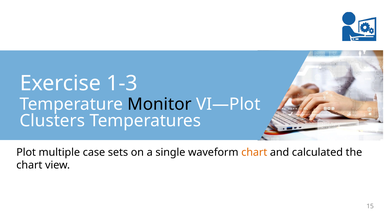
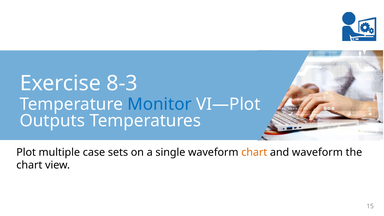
1-3: 1-3 -> 8-3
Monitor colour: black -> blue
Clusters: Clusters -> Outputs
and calculated: calculated -> waveform
